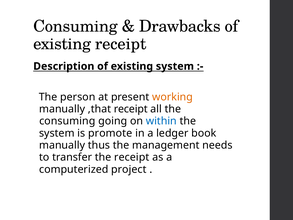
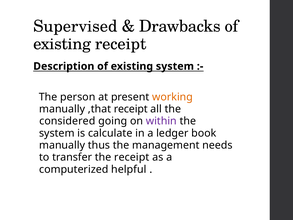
Consuming at (75, 26): Consuming -> Supervised
consuming at (67, 121): consuming -> considered
within colour: blue -> purple
promote: promote -> calculate
project: project -> helpful
